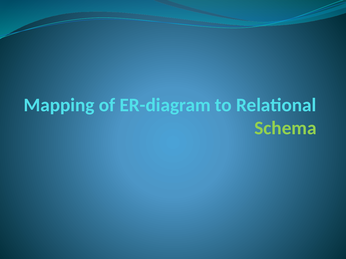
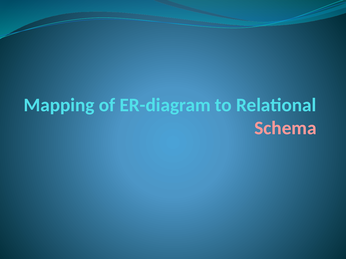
Schema colour: light green -> pink
